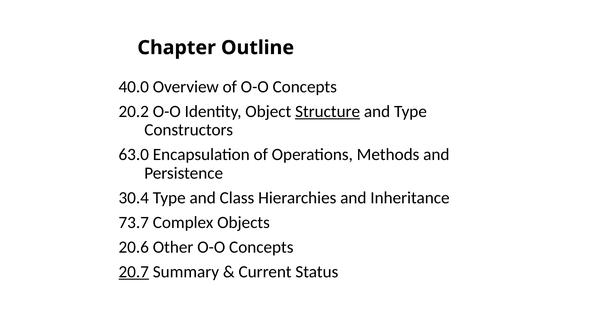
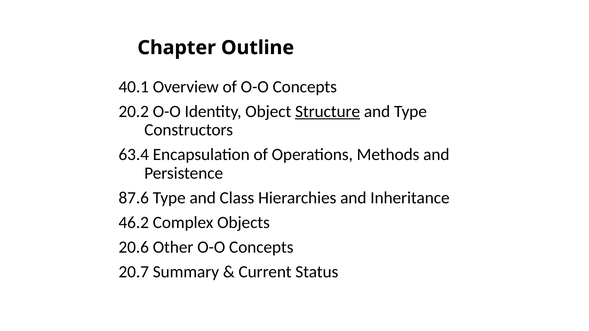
40.0: 40.0 -> 40.1
63.0: 63.0 -> 63.4
30.4: 30.4 -> 87.6
73.7: 73.7 -> 46.2
20.7 underline: present -> none
